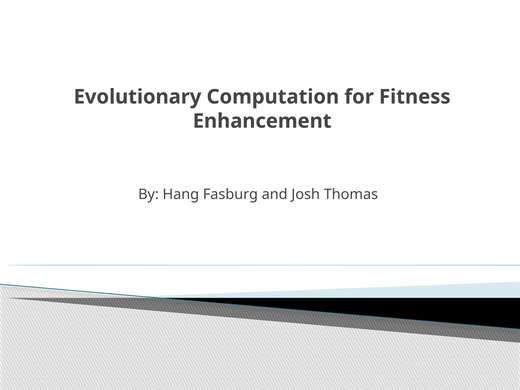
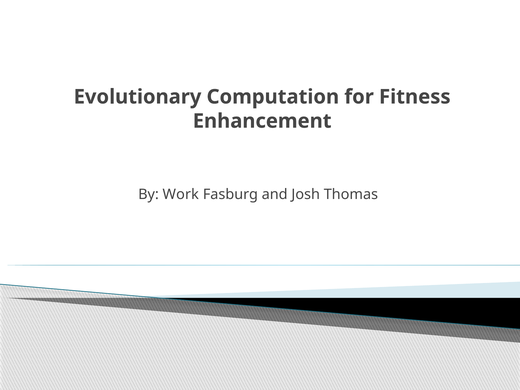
Hang: Hang -> Work
